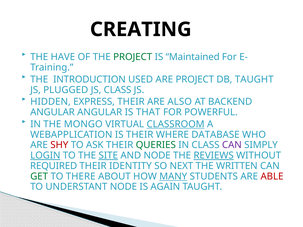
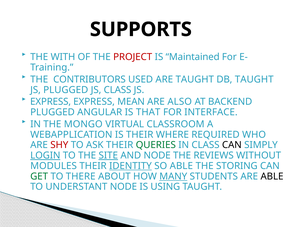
CREATING: CREATING -> SUPPORTS
HAVE: HAVE -> WITH
PROJECT at (133, 57) colour: green -> red
INTRODUCTION: INTRODUCTION -> CONTRIBUTORS
ARE PROJECT: PROJECT -> TAUGHT
HIDDEN at (50, 102): HIDDEN -> EXPRESS
EXPRESS THEIR: THEIR -> MEAN
ANGULAR at (53, 112): ANGULAR -> PLUGGED
POWERFUL: POWERFUL -> INTERFACE
CLASSROOM underline: present -> none
DATABASE: DATABASE -> REQUIRED
CAN at (232, 145) colour: purple -> black
REVIEWS underline: present -> none
REQUIRED: REQUIRED -> MODULES
IDENTITY underline: none -> present
SO NEXT: NEXT -> ABLE
WRITTEN: WRITTEN -> STORING
ABLE at (272, 177) colour: red -> black
AGAIN: AGAIN -> USING
